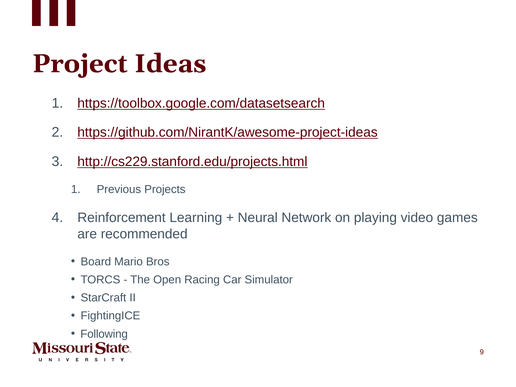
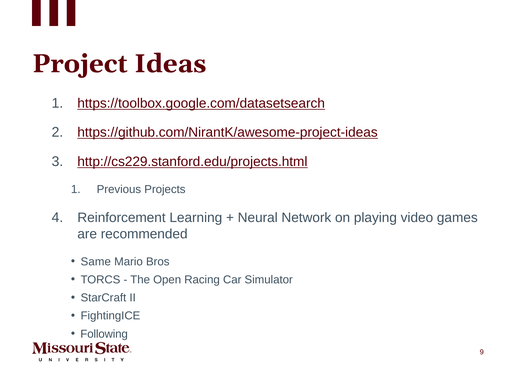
Board: Board -> Same
